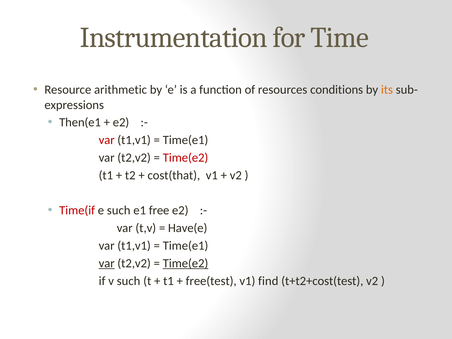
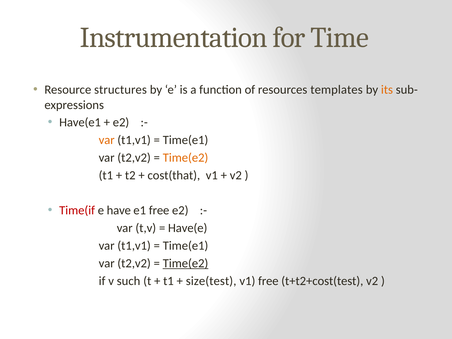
arithmetic: arithmetic -> structures
conditions: conditions -> templates
Then(e1: Then(e1 -> Have(e1
var at (107, 140) colour: red -> orange
Time(e2 at (186, 158) colour: red -> orange
e such: such -> have
var at (107, 263) underline: present -> none
free(test: free(test -> size(test
v1 find: find -> free
